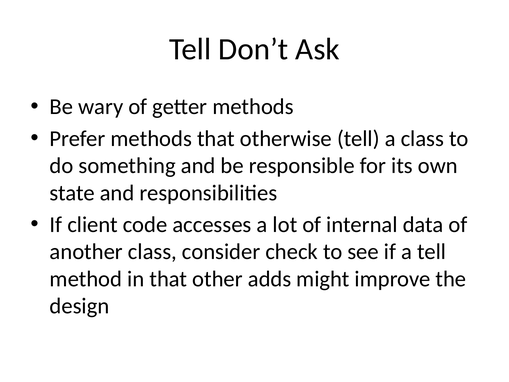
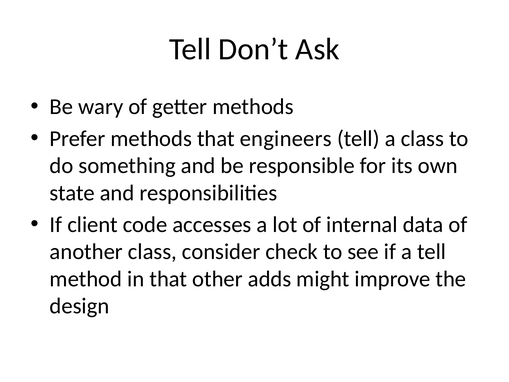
otherwise: otherwise -> engineers
